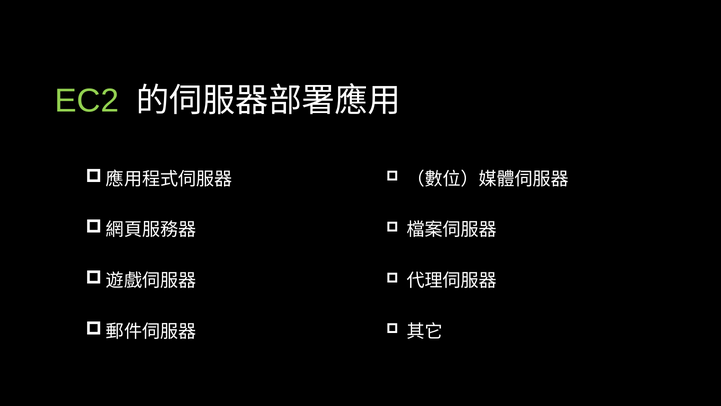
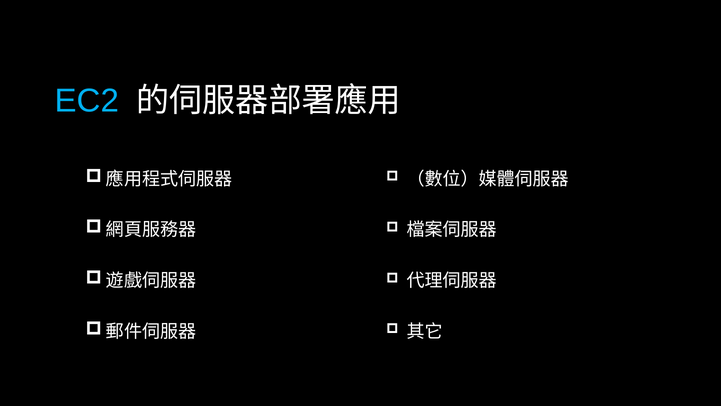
EC2 colour: light green -> light blue
